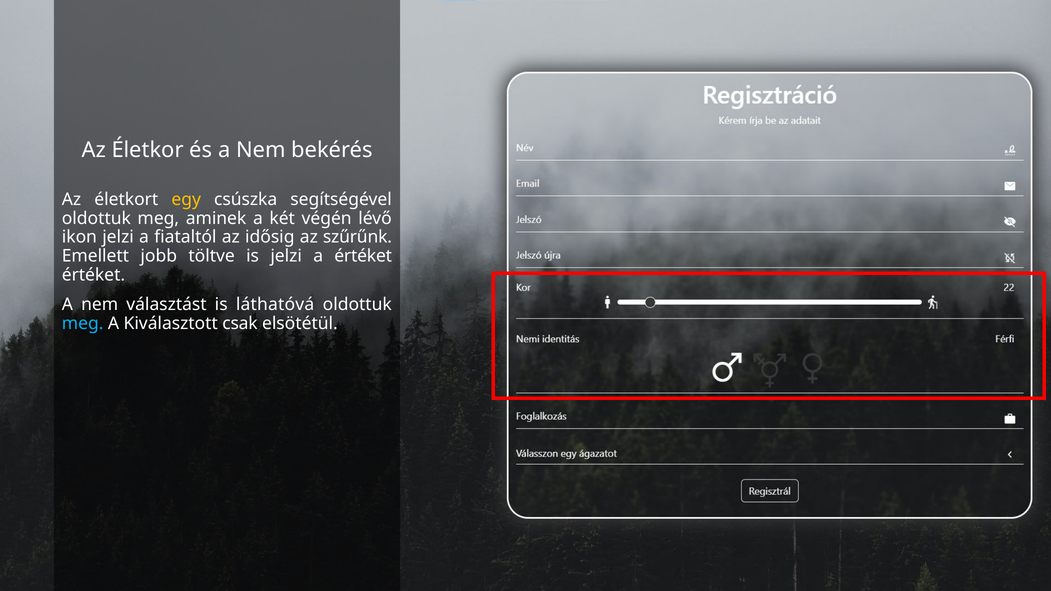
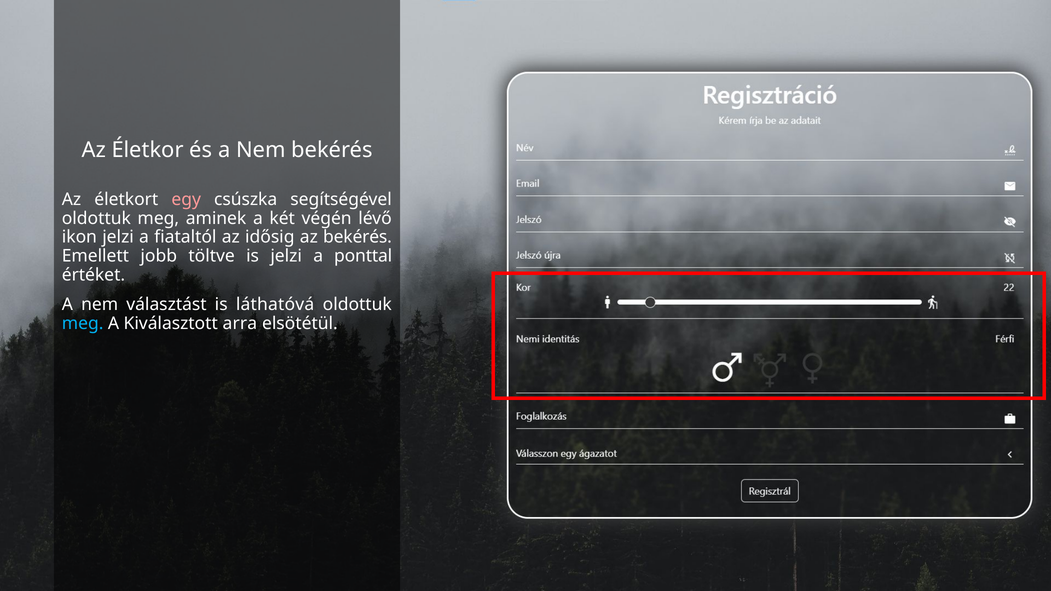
egy colour: yellow -> pink
az szűrűnk: szűrűnk -> bekérés
a értéket: értéket -> ponttal
csak: csak -> arra
